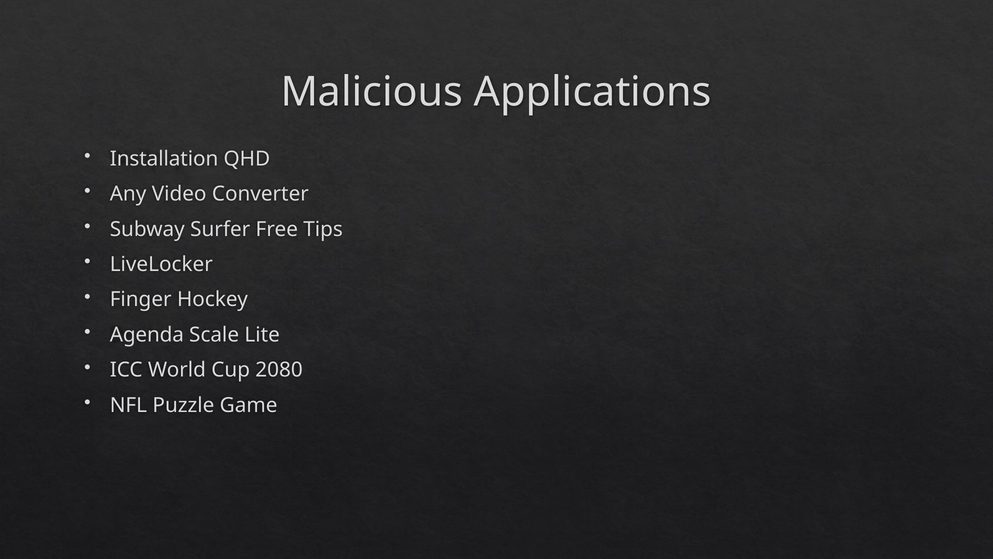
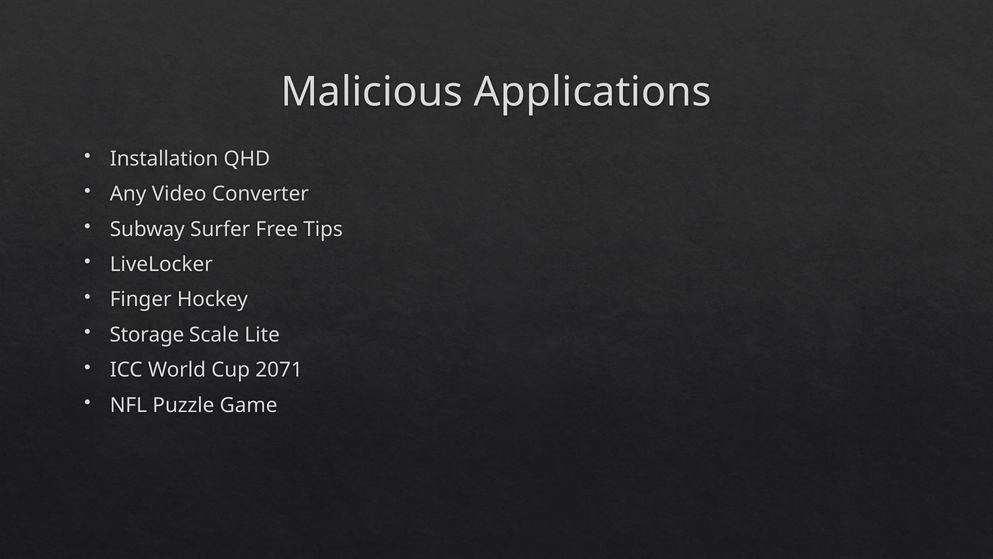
Agenda: Agenda -> Storage
2080: 2080 -> 2071
